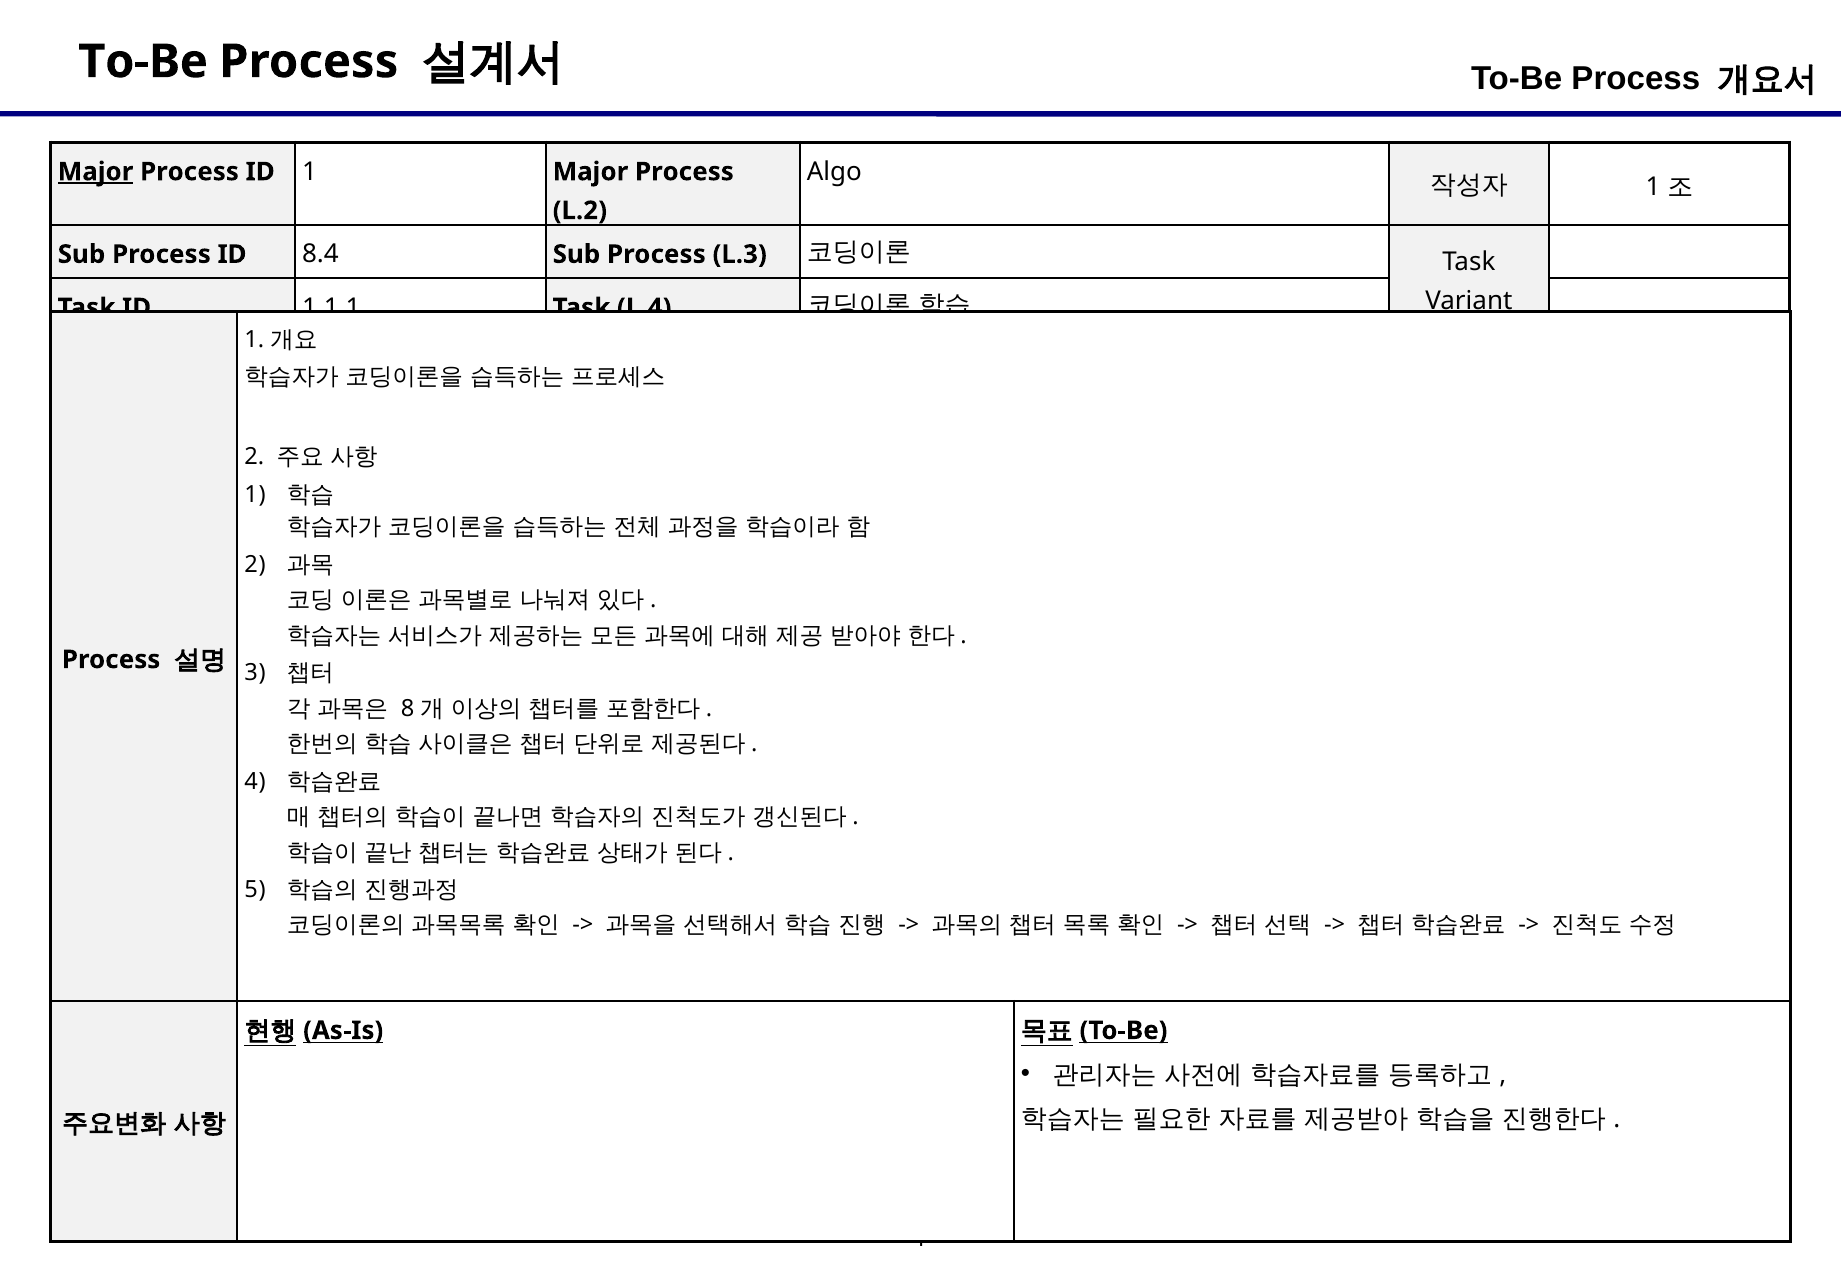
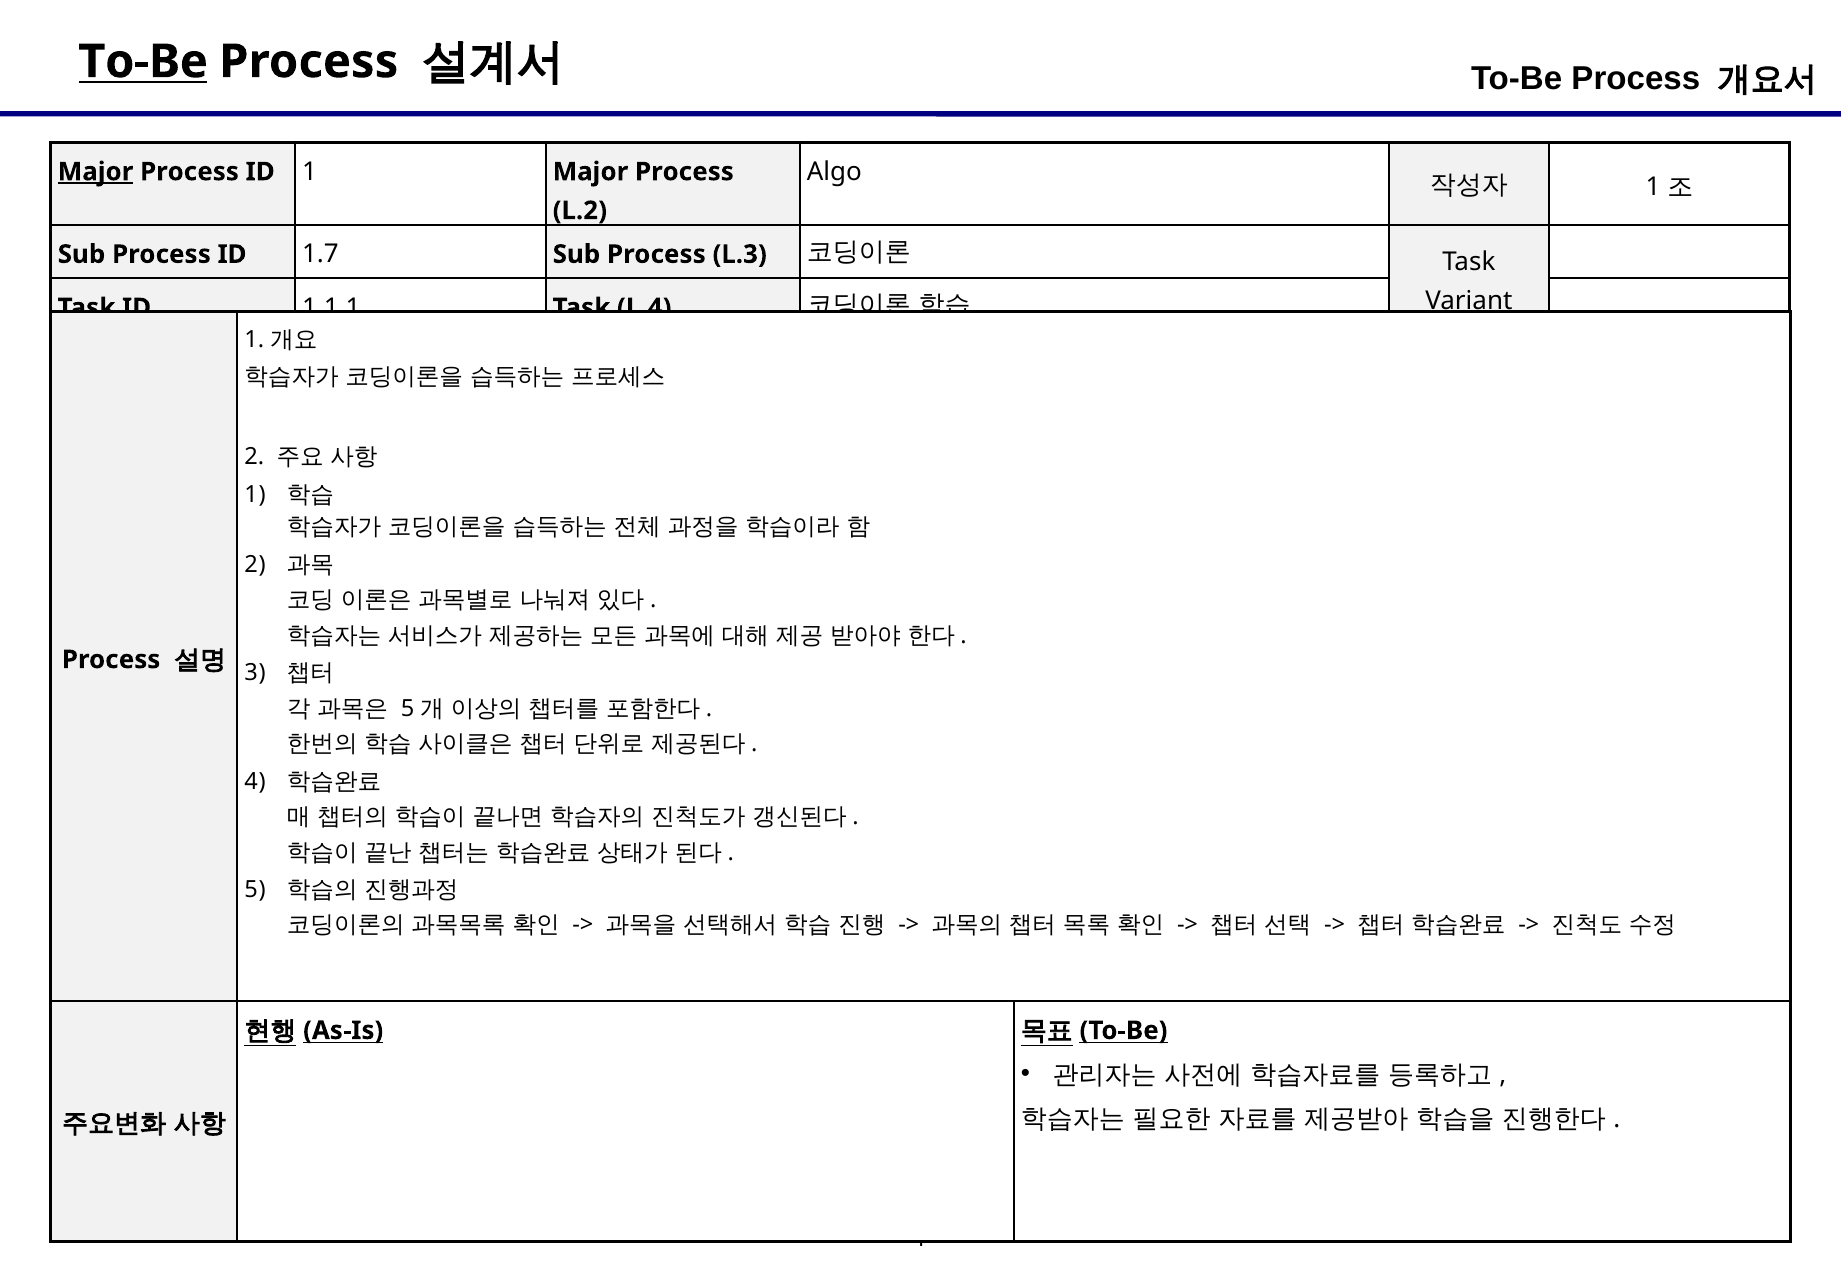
To-Be at (143, 62) underline: none -> present
8.4: 8.4 -> 1.7
8 at (408, 709): 8 -> 5
